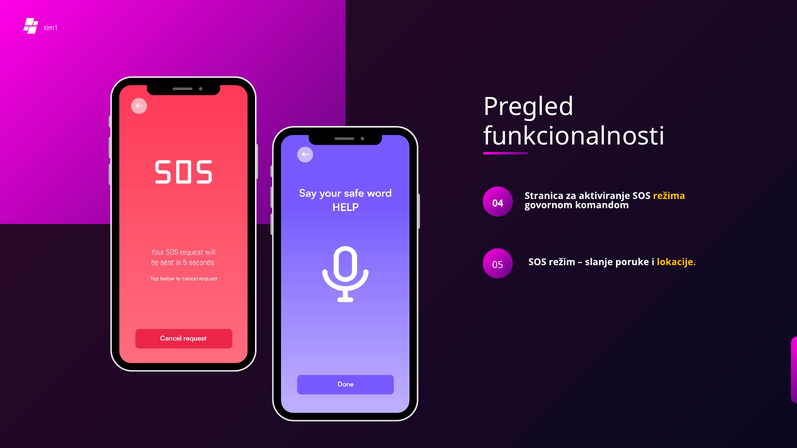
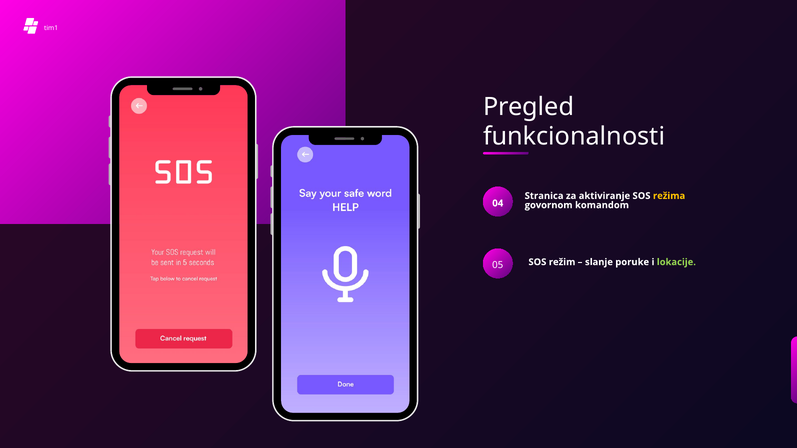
lokacije colour: yellow -> light green
